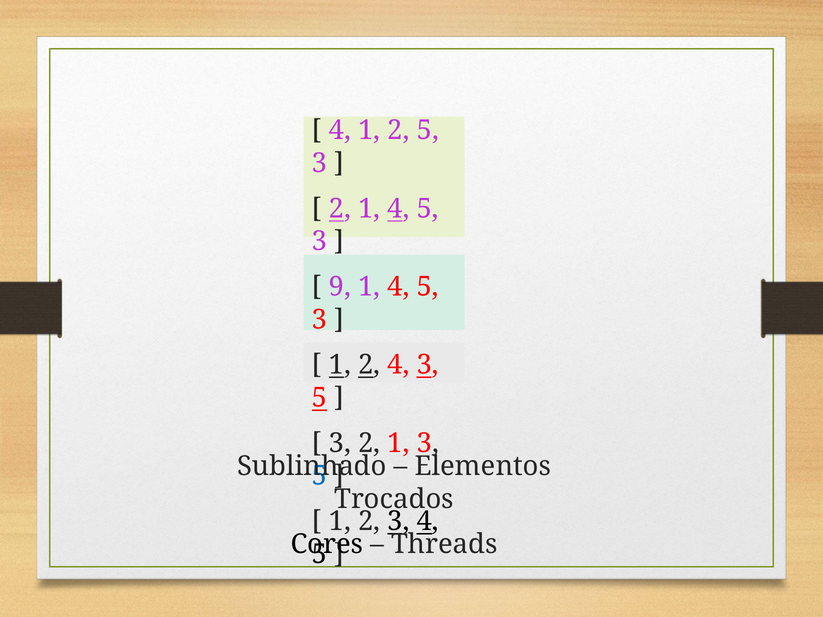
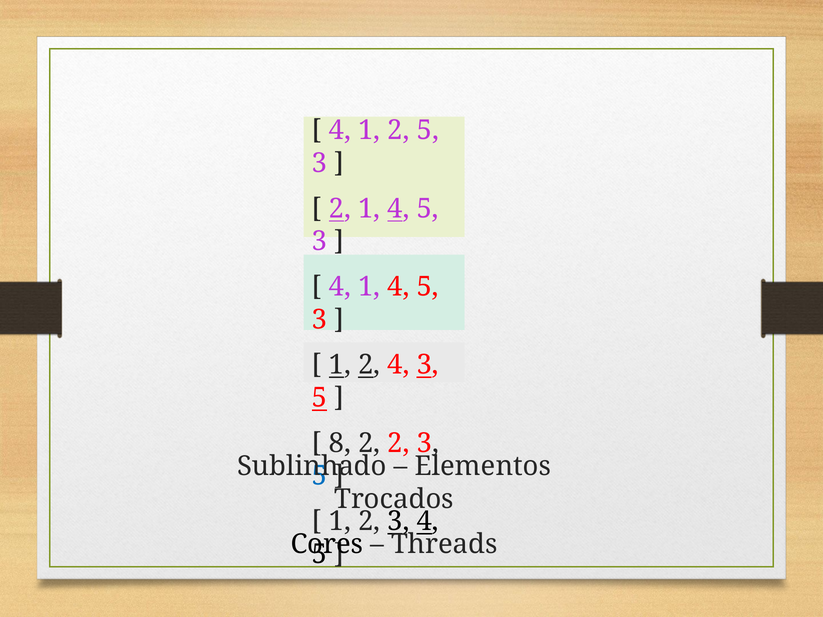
9 at (340, 287): 9 -> 4
3 at (340, 443): 3 -> 8
1 at (398, 443): 1 -> 2
